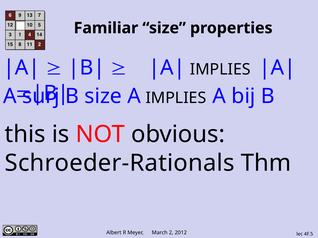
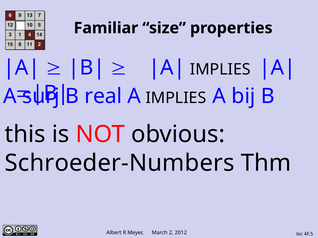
B size: size -> real
Schroeder-Rationals: Schroeder-Rationals -> Schroeder-Numbers
